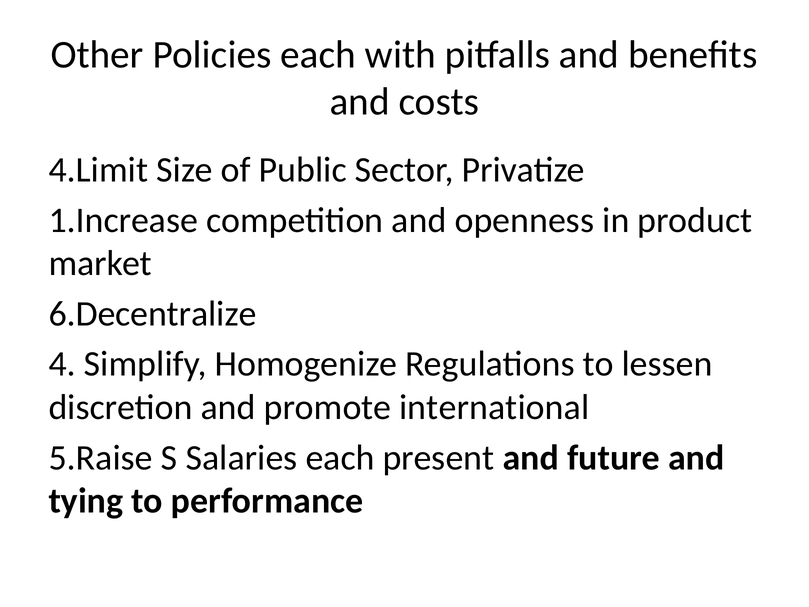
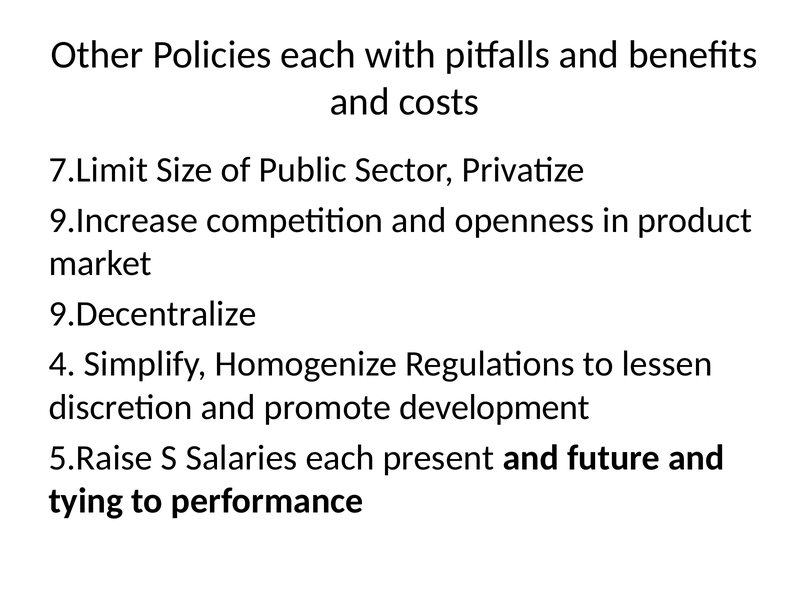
4.Limit: 4.Limit -> 7.Limit
1.Increase: 1.Increase -> 9.Increase
6.Decentralize: 6.Decentralize -> 9.Decentralize
international: international -> development
